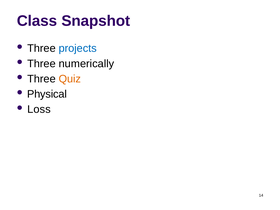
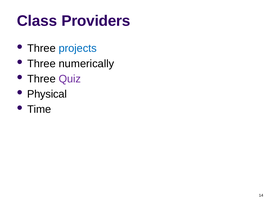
Snapshot: Snapshot -> Providers
Quiz colour: orange -> purple
Loss: Loss -> Time
